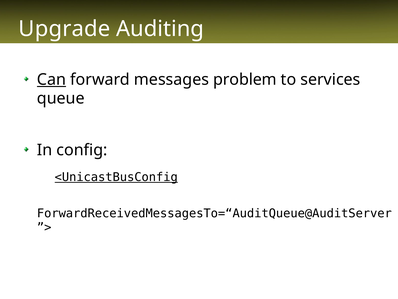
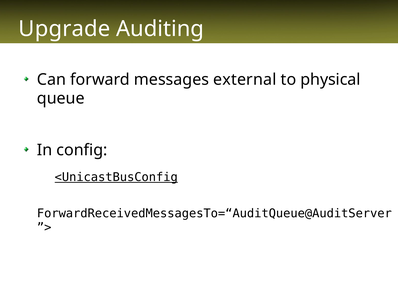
Can underline: present -> none
problem: problem -> external
services: services -> physical
